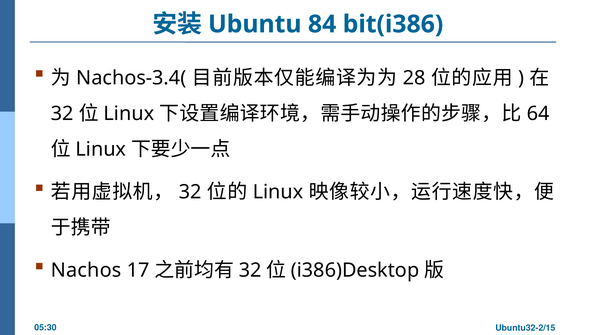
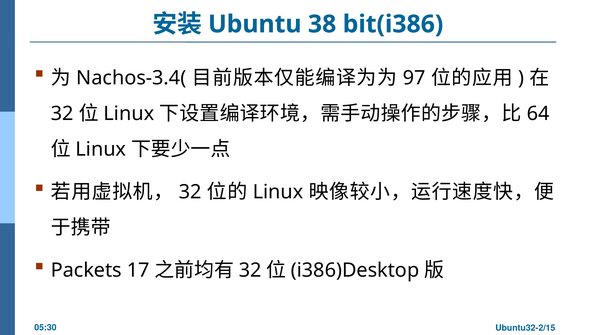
84: 84 -> 38
28: 28 -> 97
Nachos: Nachos -> Packets
